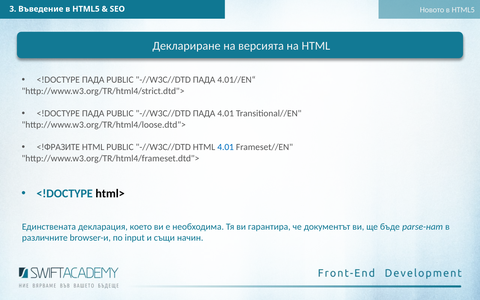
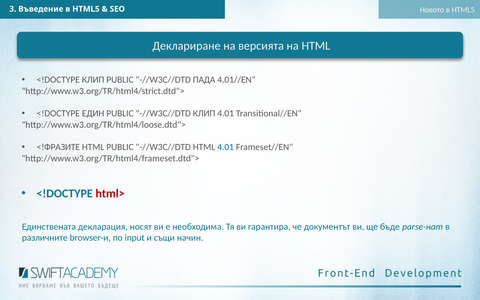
ПАДА at (93, 80): ПАДА -> КЛИП
ПАДА at (93, 114): ПАДА -> ЕДИН
ПАДА at (204, 114): ПАДА -> КЛИП
html> colour: black -> red
което: което -> носят
